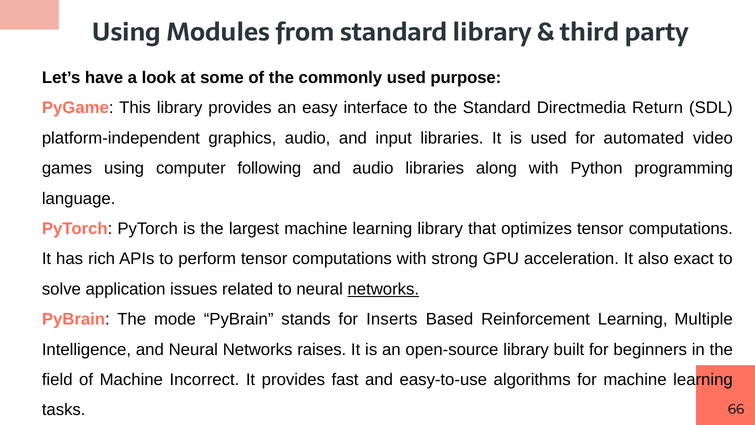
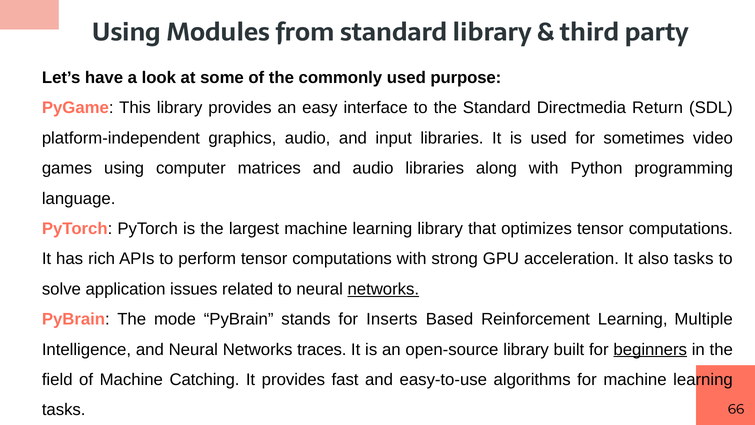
automated: automated -> sometimes
following: following -> matrices
also exact: exact -> tasks
raises: raises -> traces
beginners underline: none -> present
Incorrect: Incorrect -> Catching
